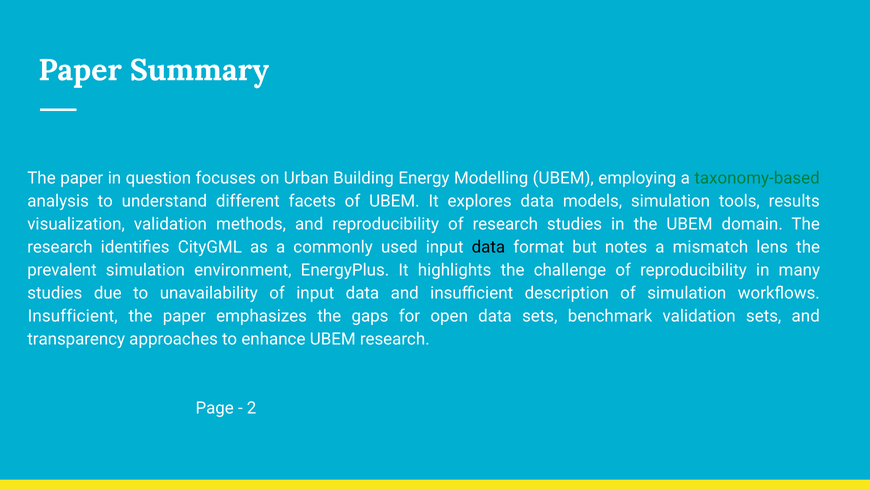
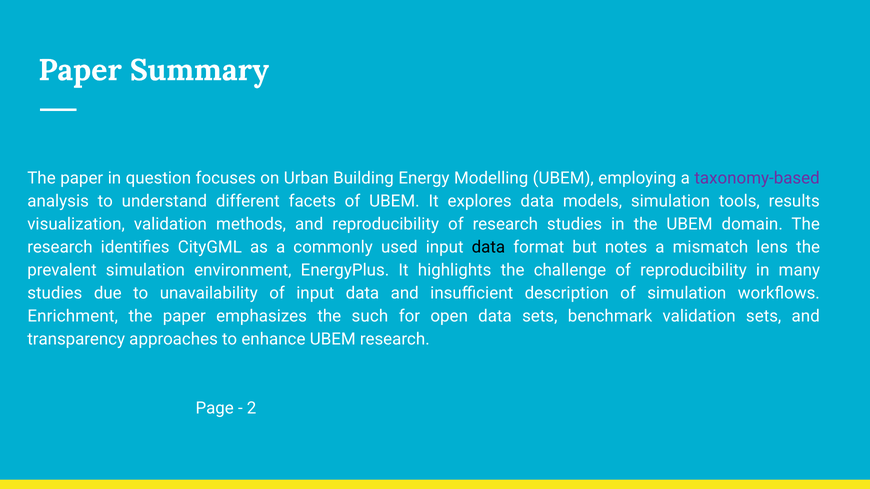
taxonomy-based colour: green -> purple
Insufficient at (73, 316): Insufficient -> Enrichment
gaps: gaps -> such
